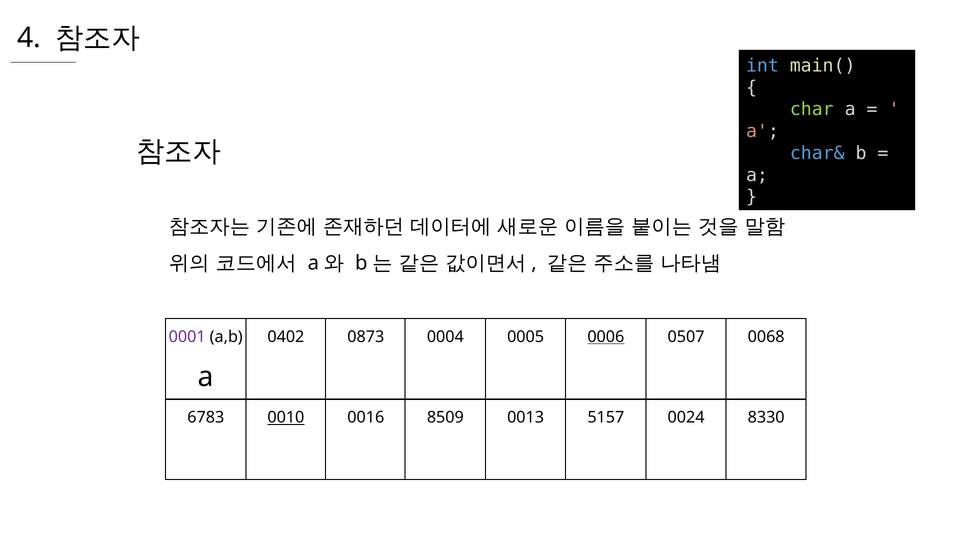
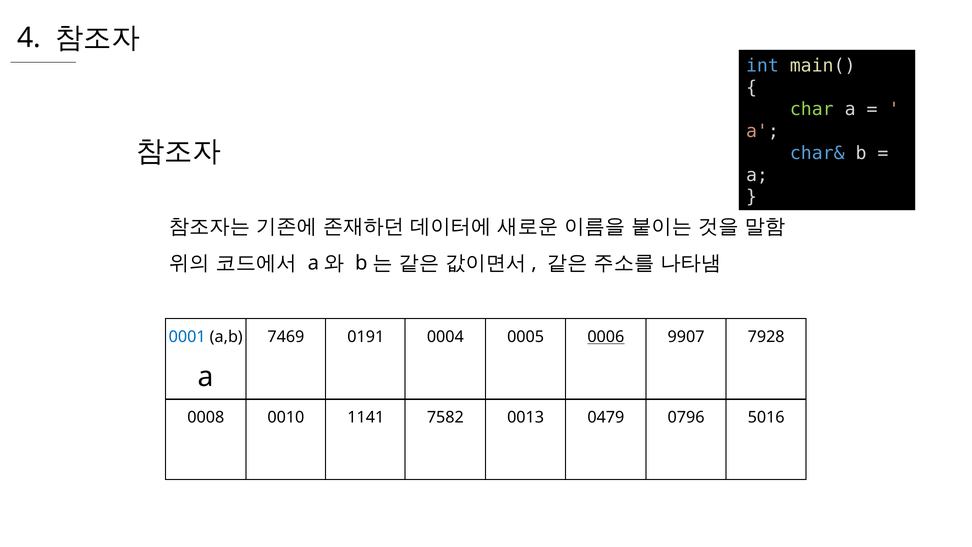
0001 colour: purple -> blue
0402: 0402 -> 7469
0873: 0873 -> 0191
0507: 0507 -> 9907
0068: 0068 -> 7928
6783: 6783 -> 0008
0010 underline: present -> none
0016: 0016 -> 1141
8509: 8509 -> 7582
5157: 5157 -> 0479
0024: 0024 -> 0796
8330: 8330 -> 5016
